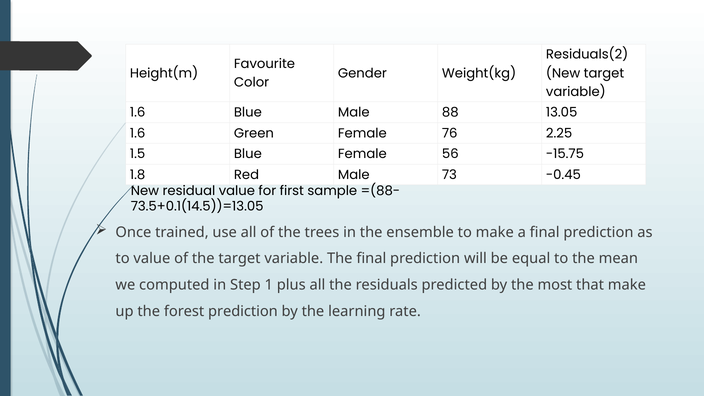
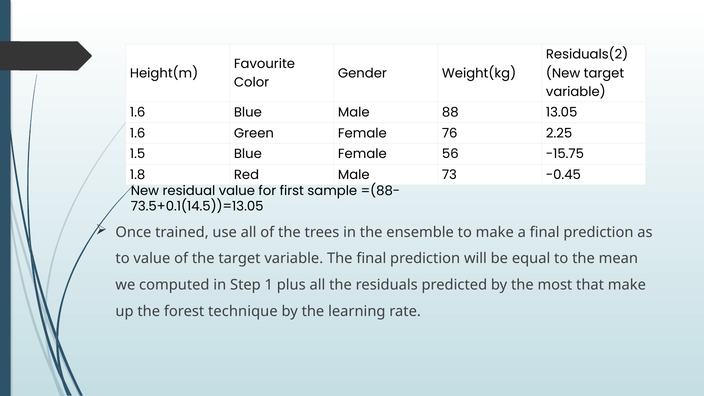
forest prediction: prediction -> technique
